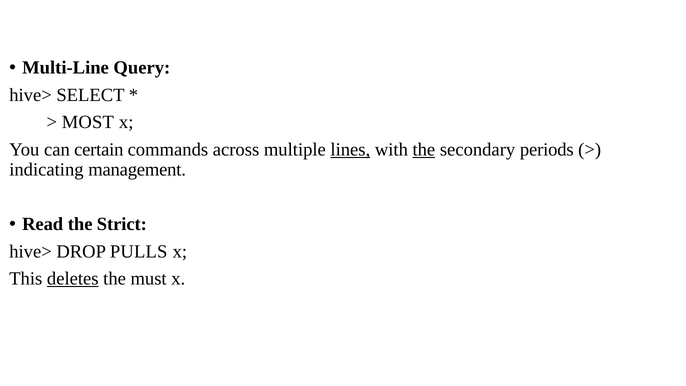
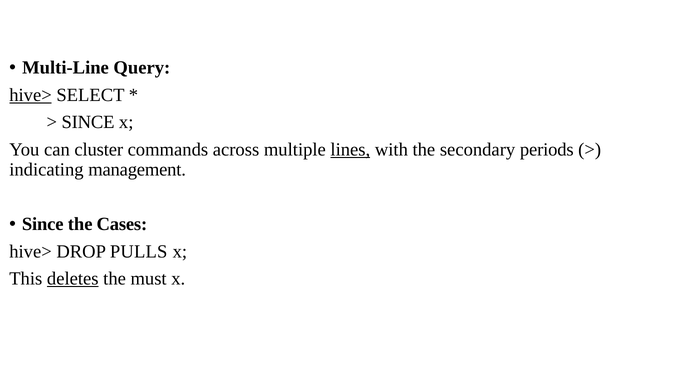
hive> at (31, 95) underline: none -> present
MOST at (88, 122): MOST -> SINCE
certain: certain -> cluster
the at (424, 149) underline: present -> none
Read at (43, 224): Read -> Since
Strict: Strict -> Cases
